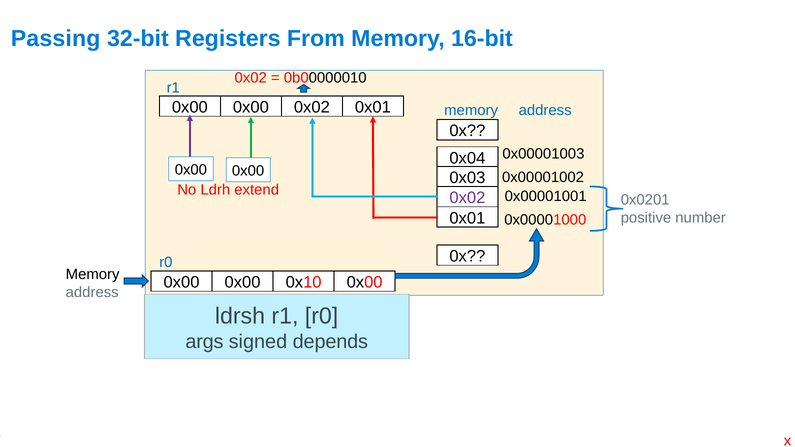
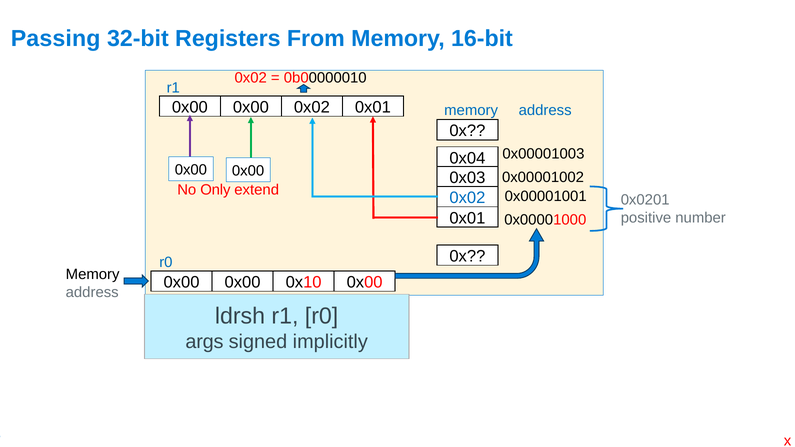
Ldrh: Ldrh -> Only
0x02 at (467, 198) colour: purple -> blue
depends: depends -> implicitly
